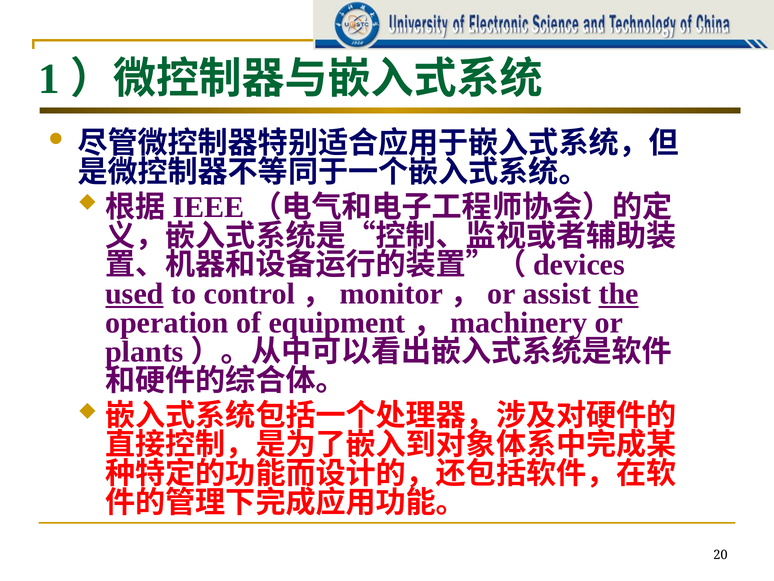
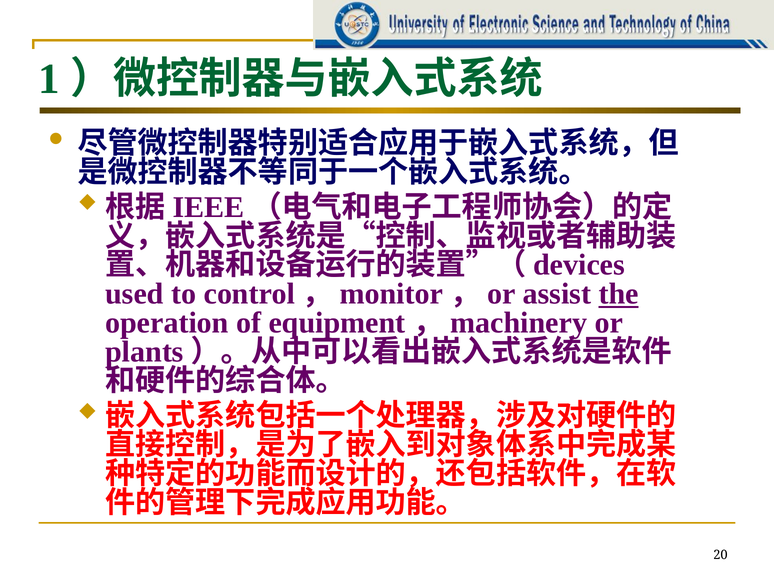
used underline: present -> none
